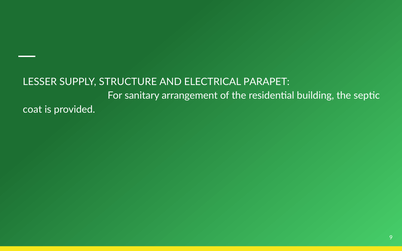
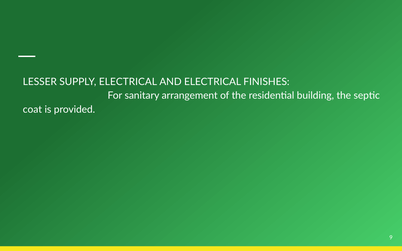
SUPPLY STRUCTURE: STRUCTURE -> ELECTRICAL
PARAPET: PARAPET -> FINISHES
